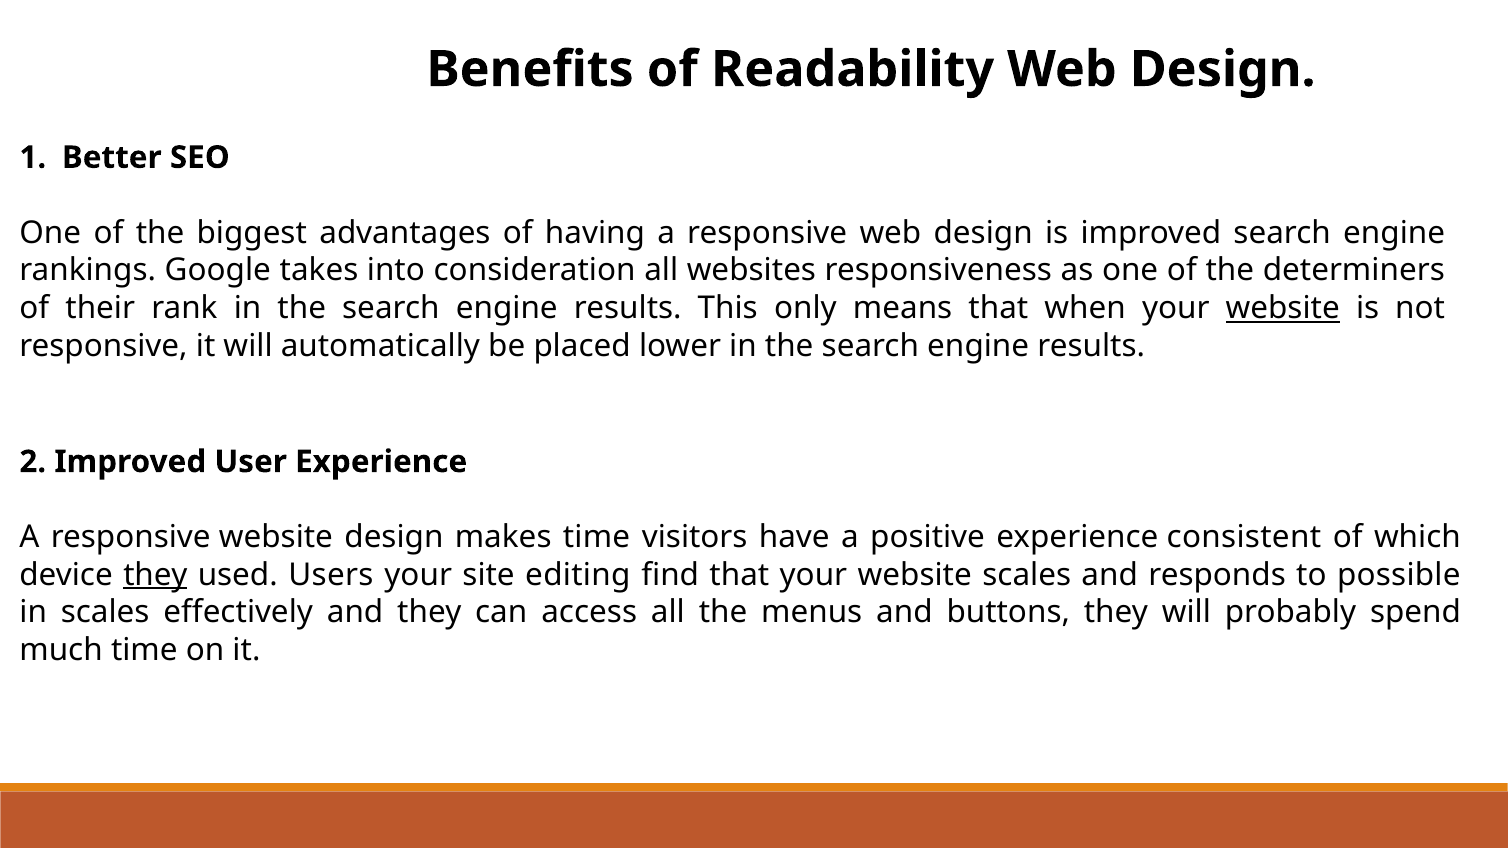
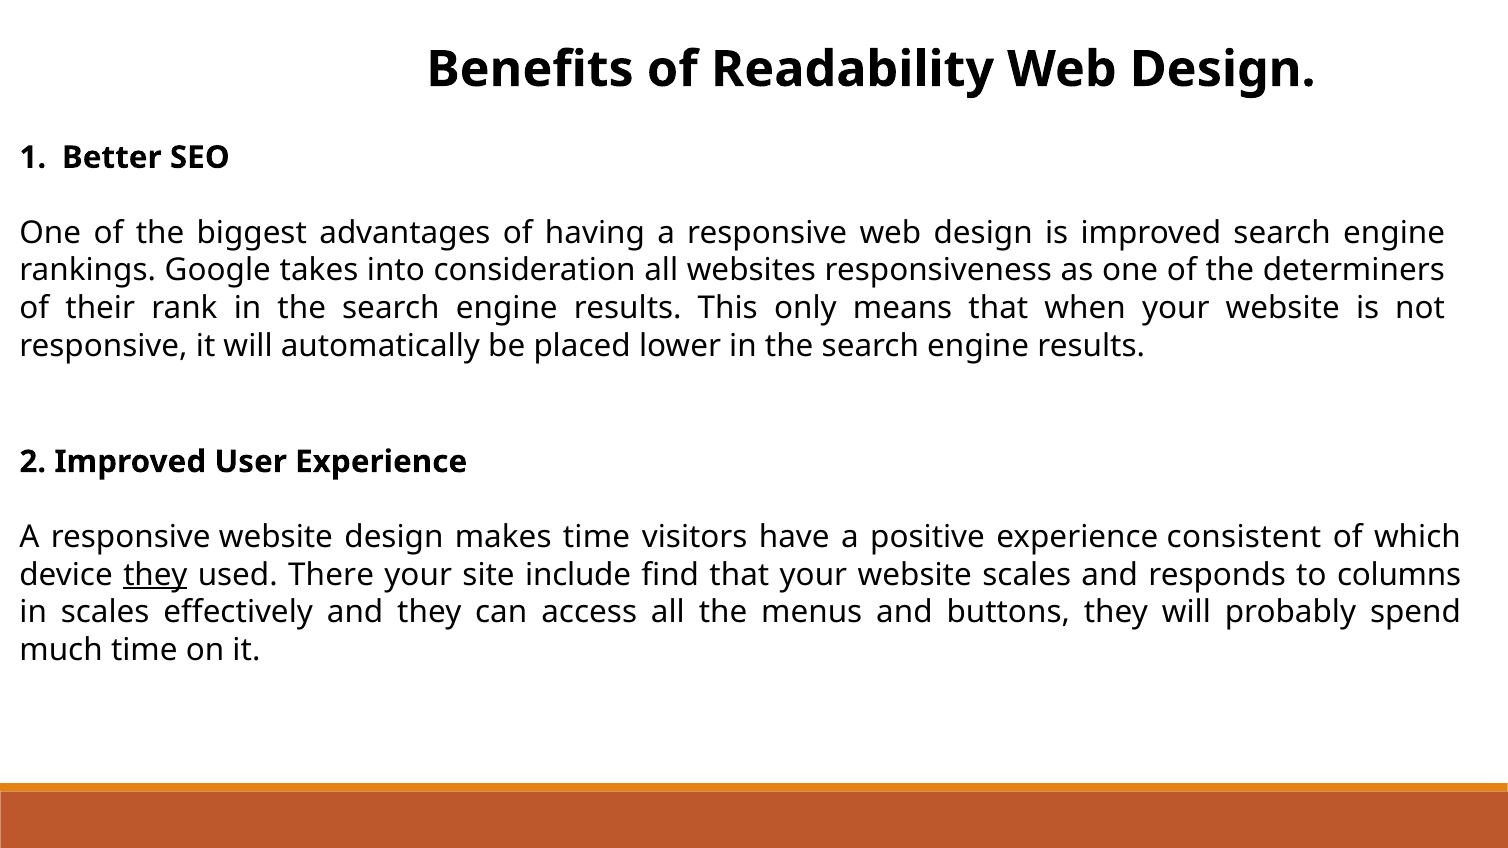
website at (1283, 308) underline: present -> none
Users: Users -> There
editing: editing -> include
possible: possible -> columns
